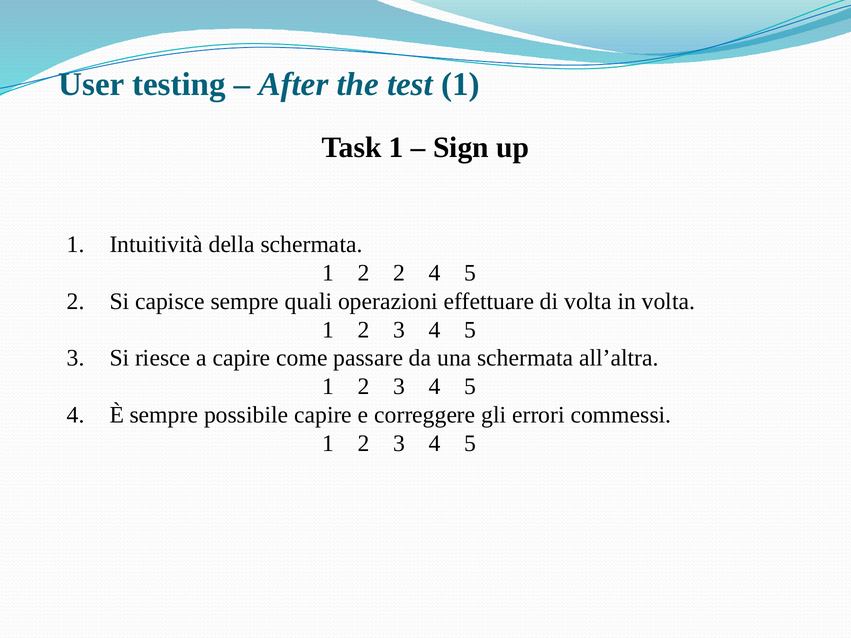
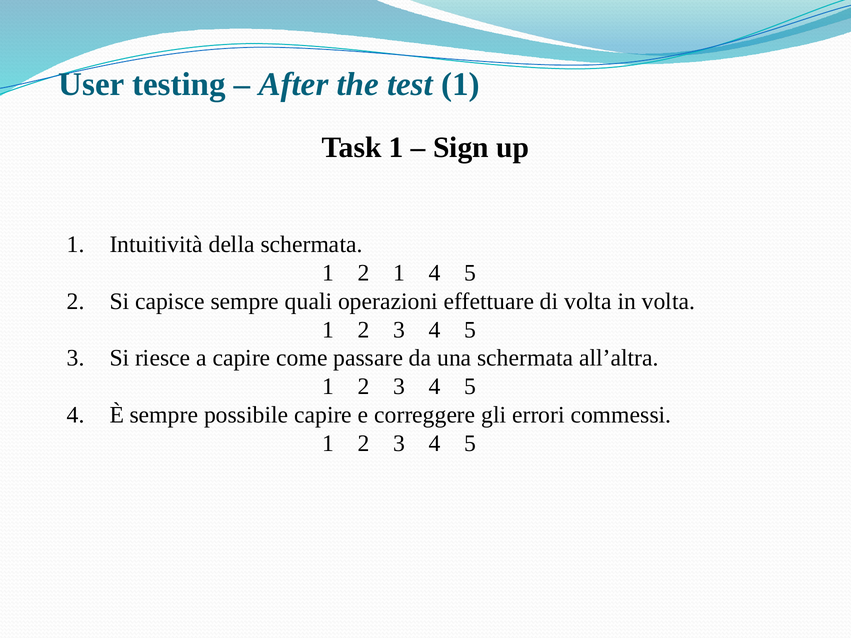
2 2: 2 -> 1
